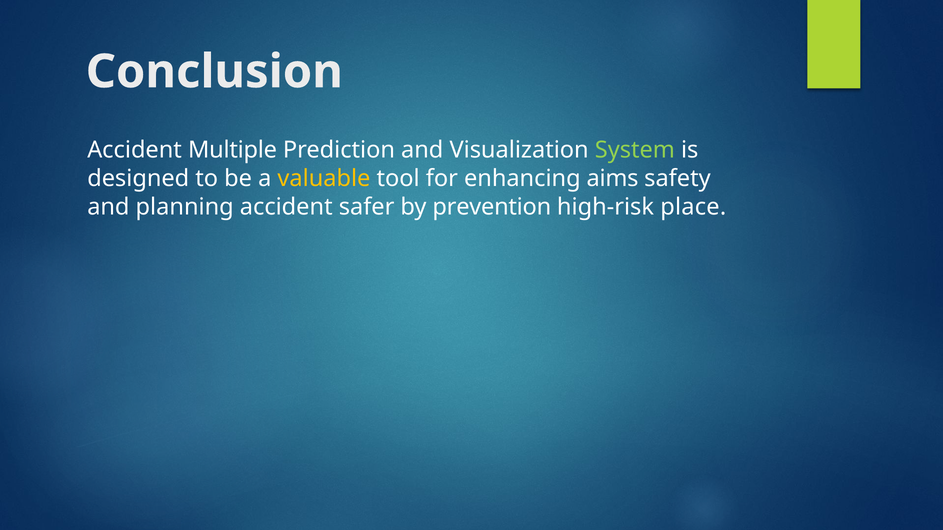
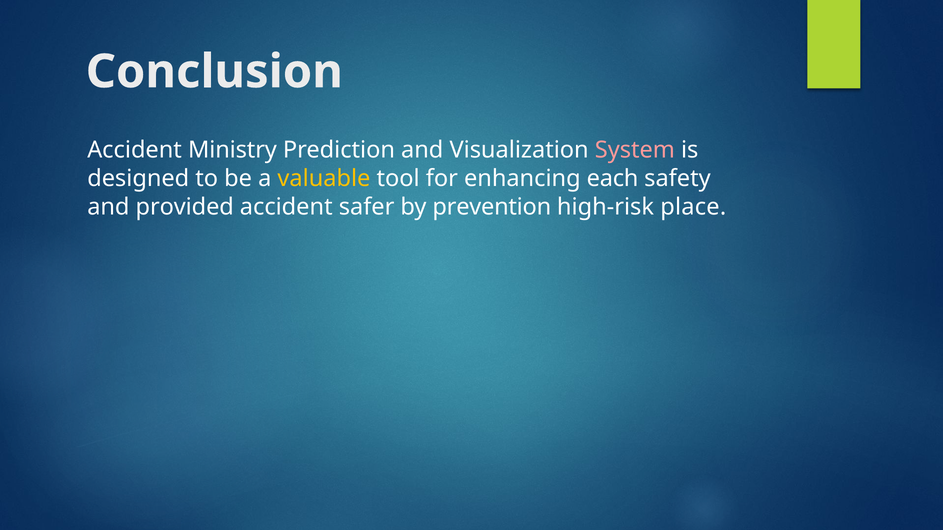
Multiple: Multiple -> Ministry
System colour: light green -> pink
aims: aims -> each
planning: planning -> provided
